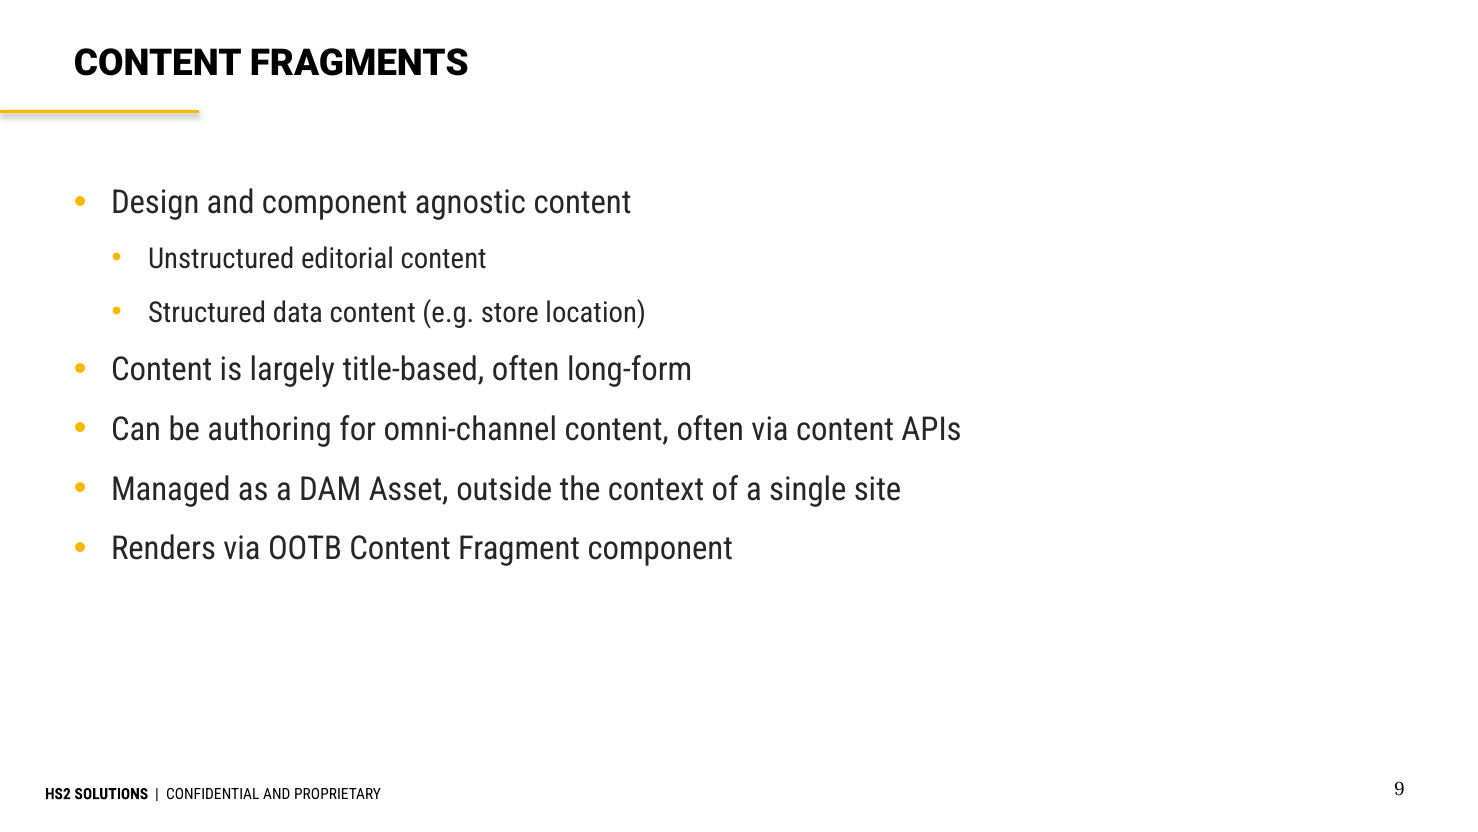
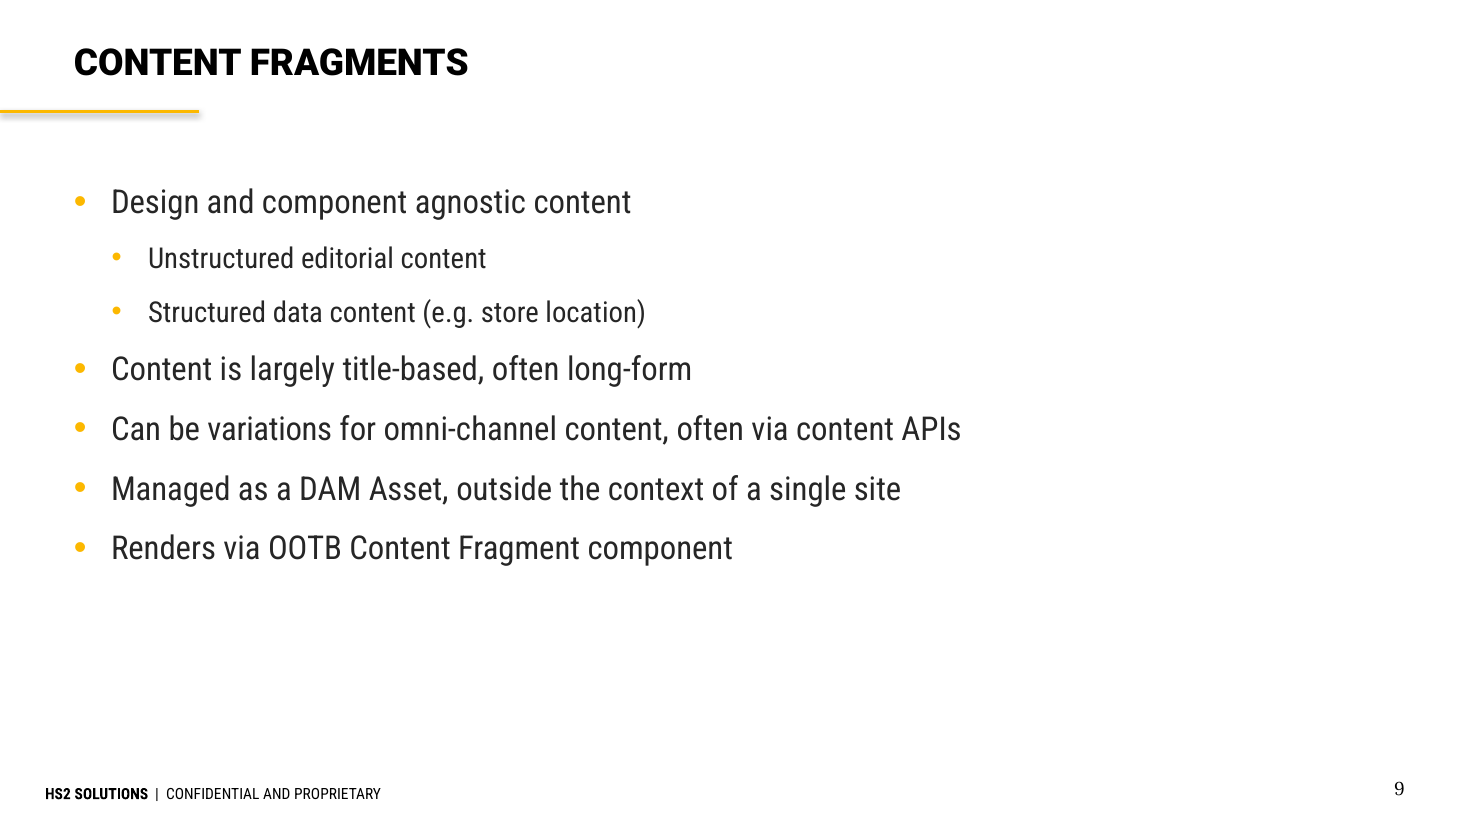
authoring: authoring -> variations
